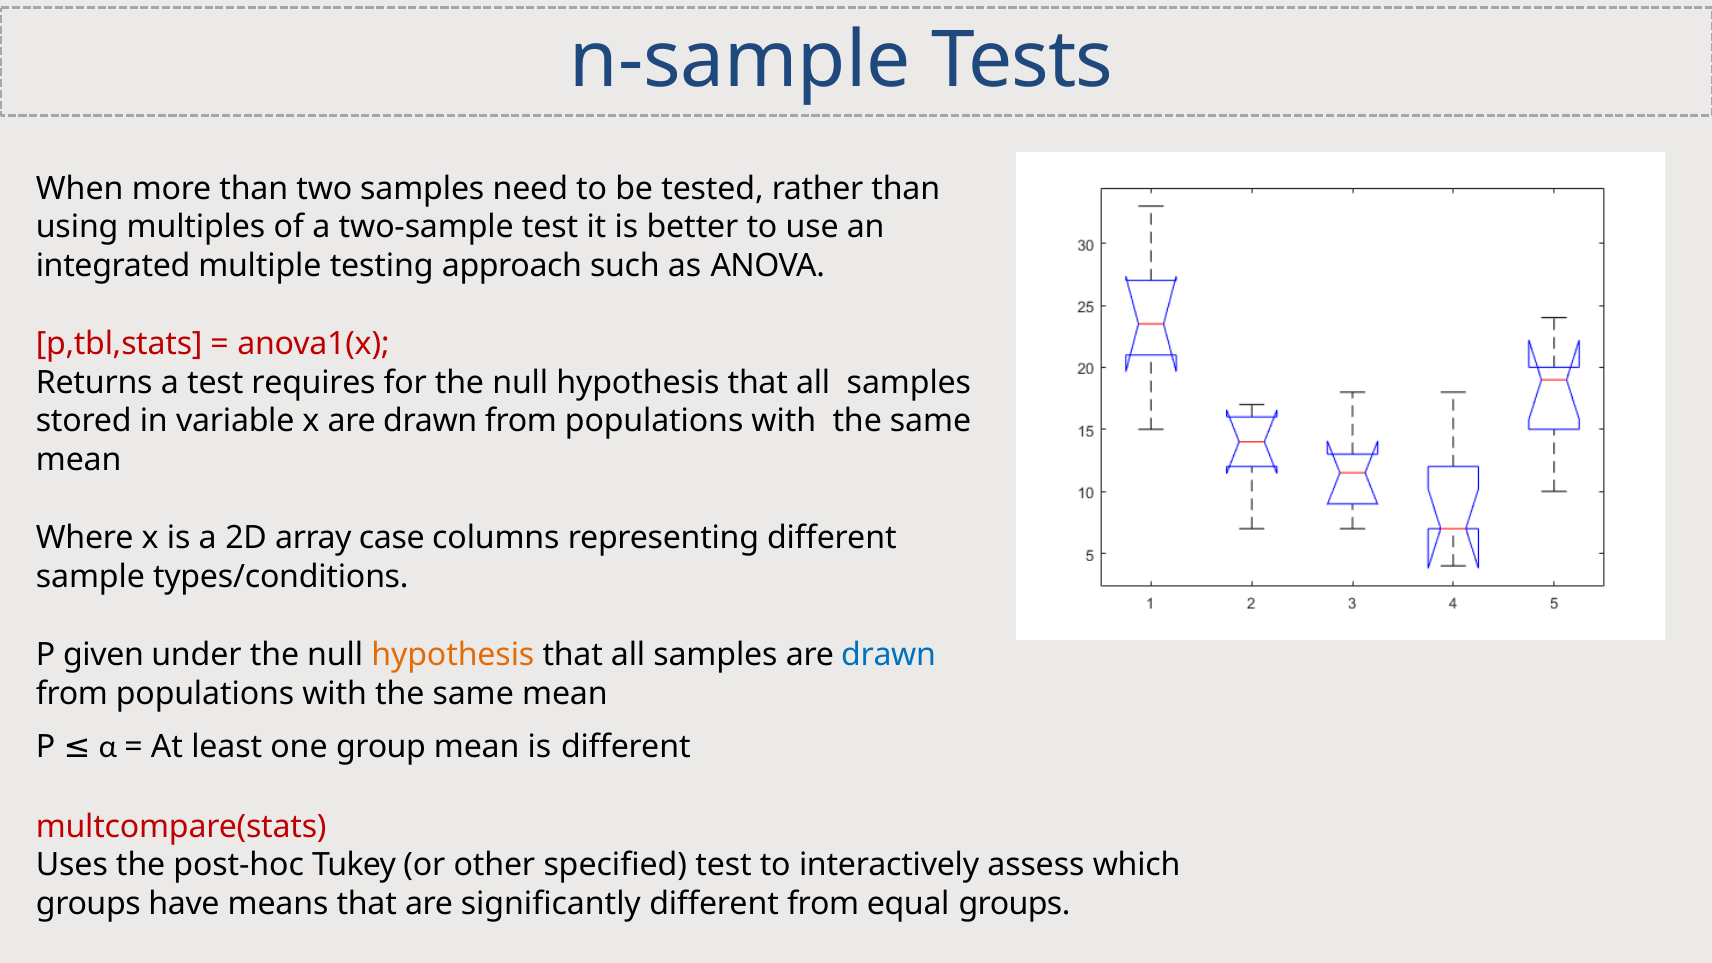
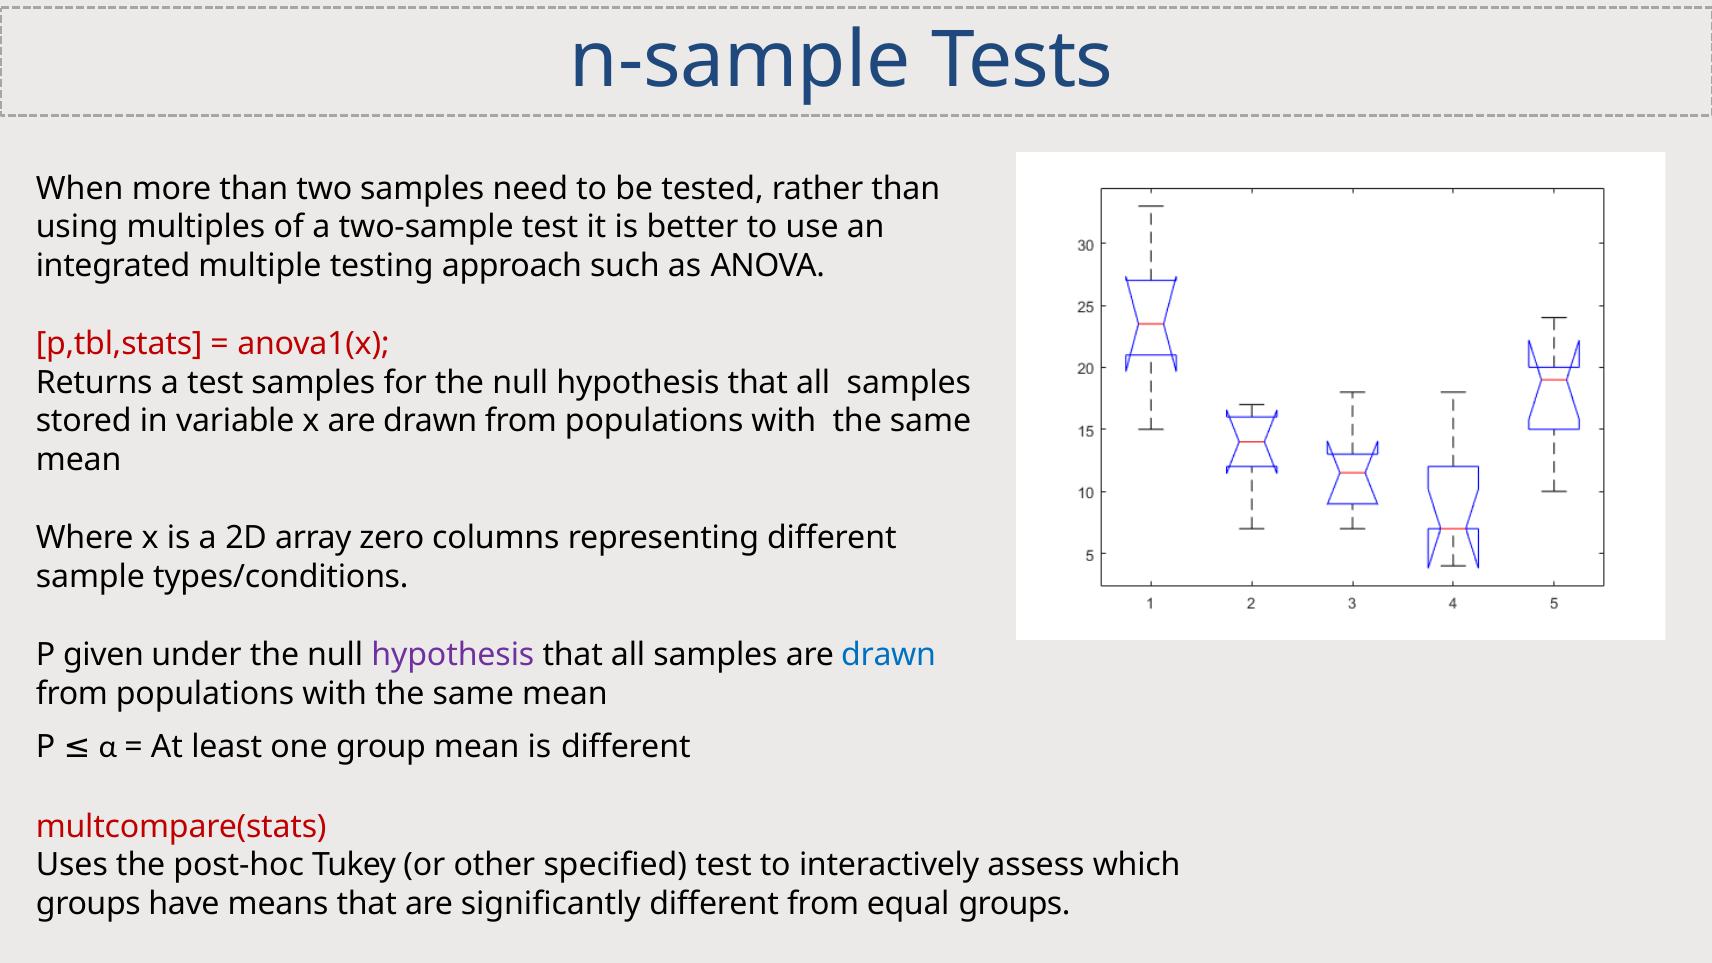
test requires: requires -> samples
case: case -> zero
hypothesis at (453, 655) colour: orange -> purple
